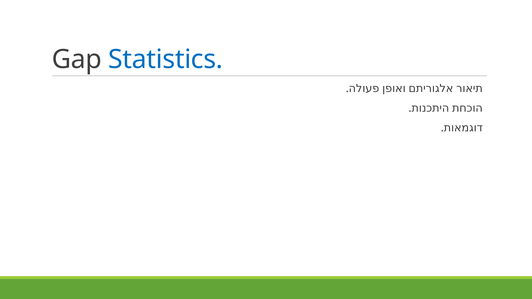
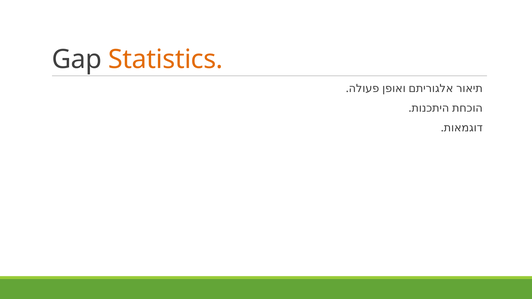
Statistics colour: blue -> orange
